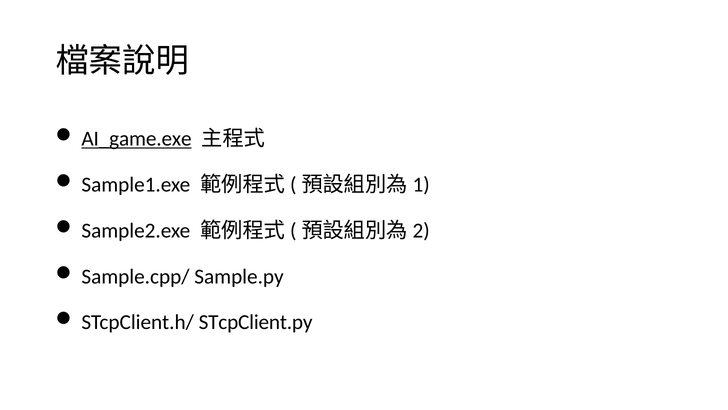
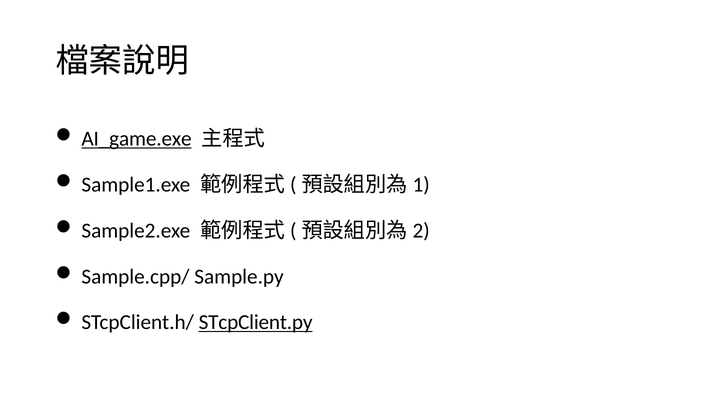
STcpClient.py underline: none -> present
